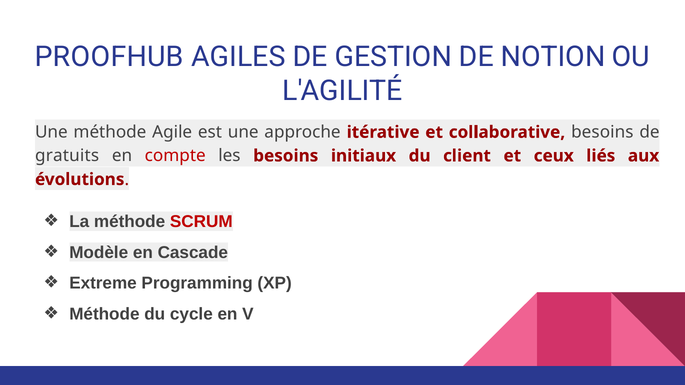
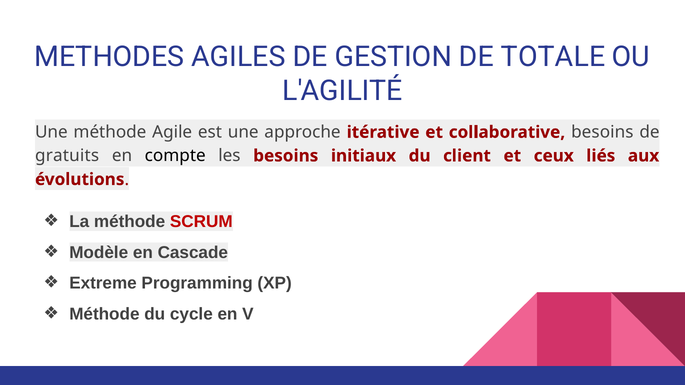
PROOFHUB: PROOFHUB -> METHODES
NOTION: NOTION -> TOTALE
compte colour: red -> black
